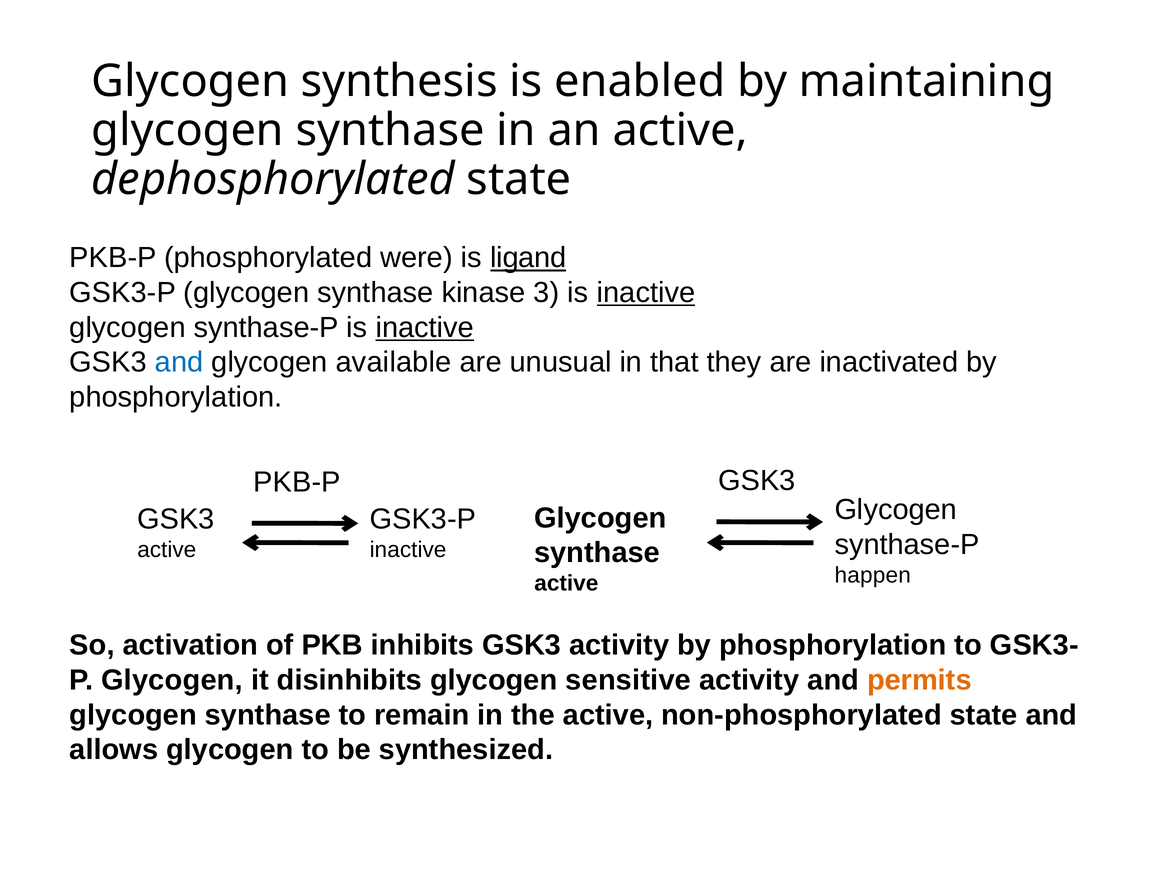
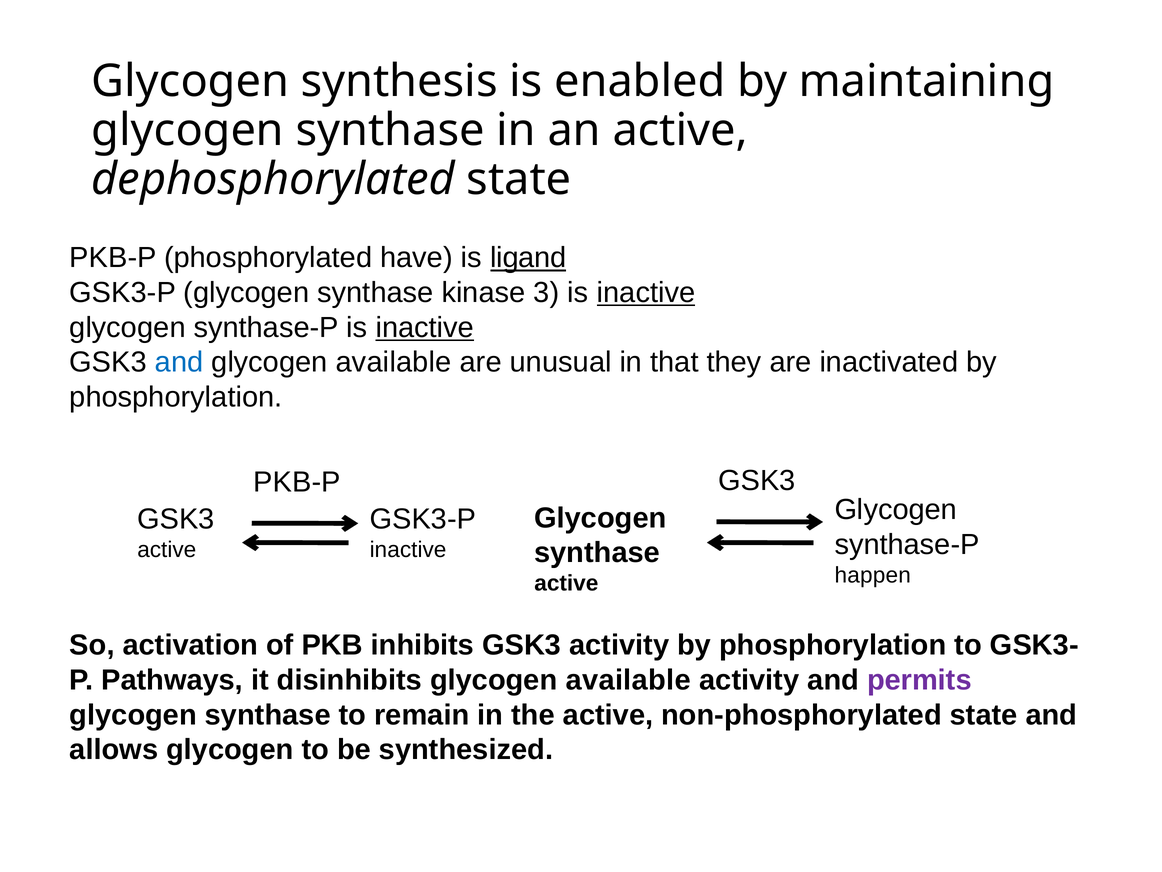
were: were -> have
Glycogen at (172, 680): Glycogen -> Pathways
disinhibits glycogen sensitive: sensitive -> available
permits colour: orange -> purple
